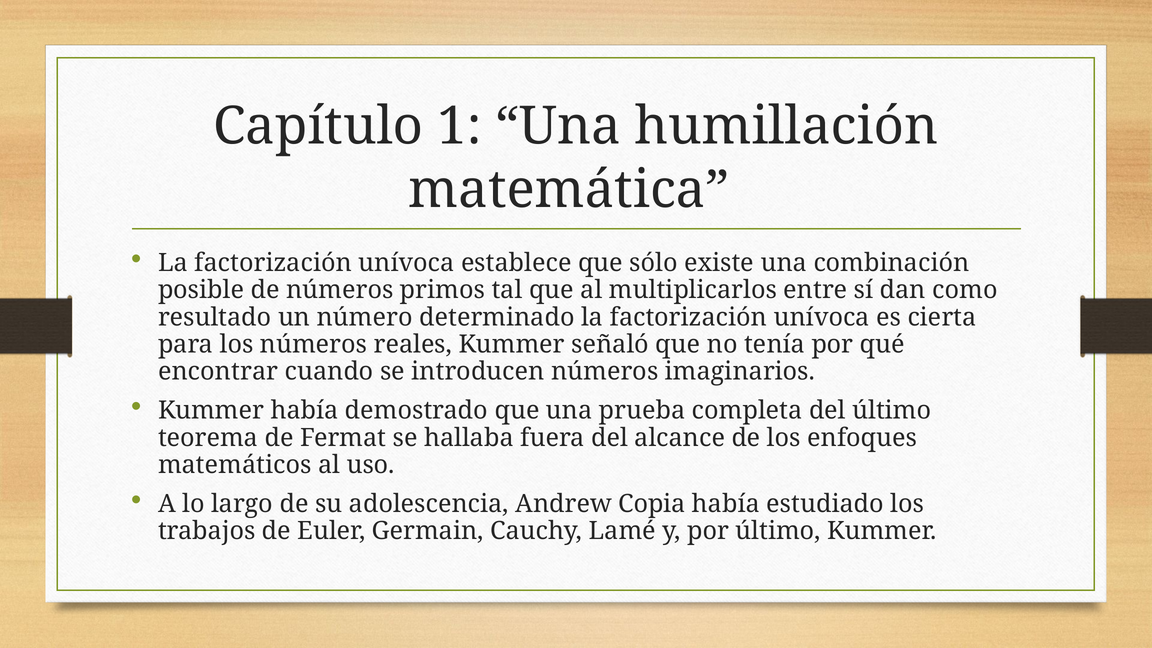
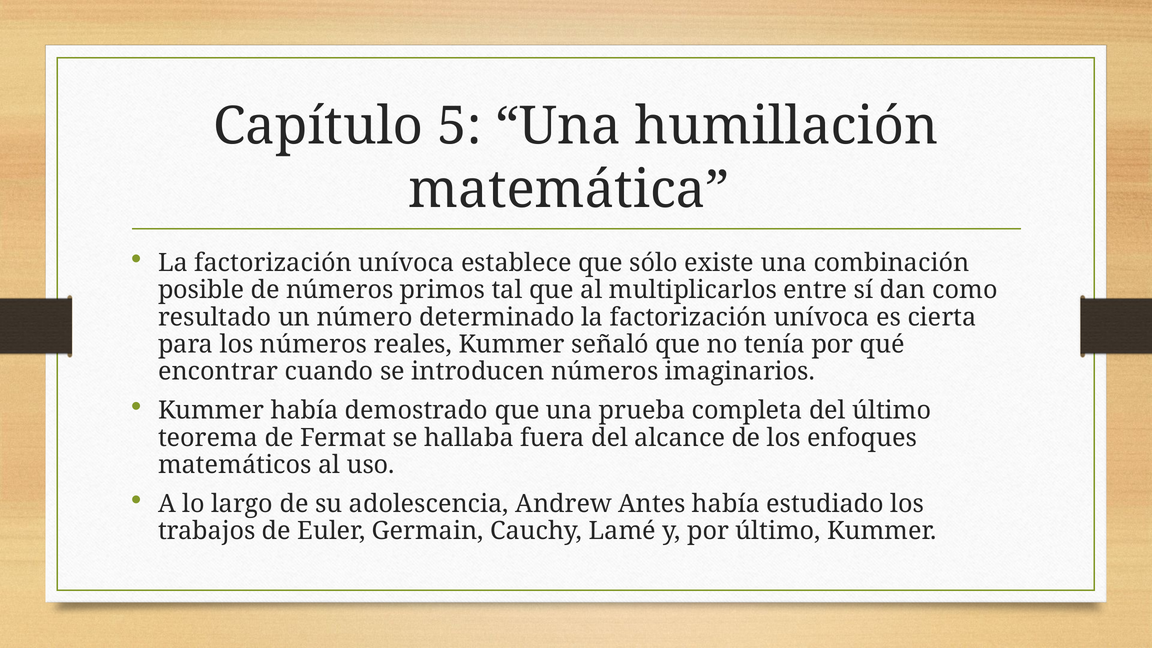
1: 1 -> 5
Copia: Copia -> Antes
